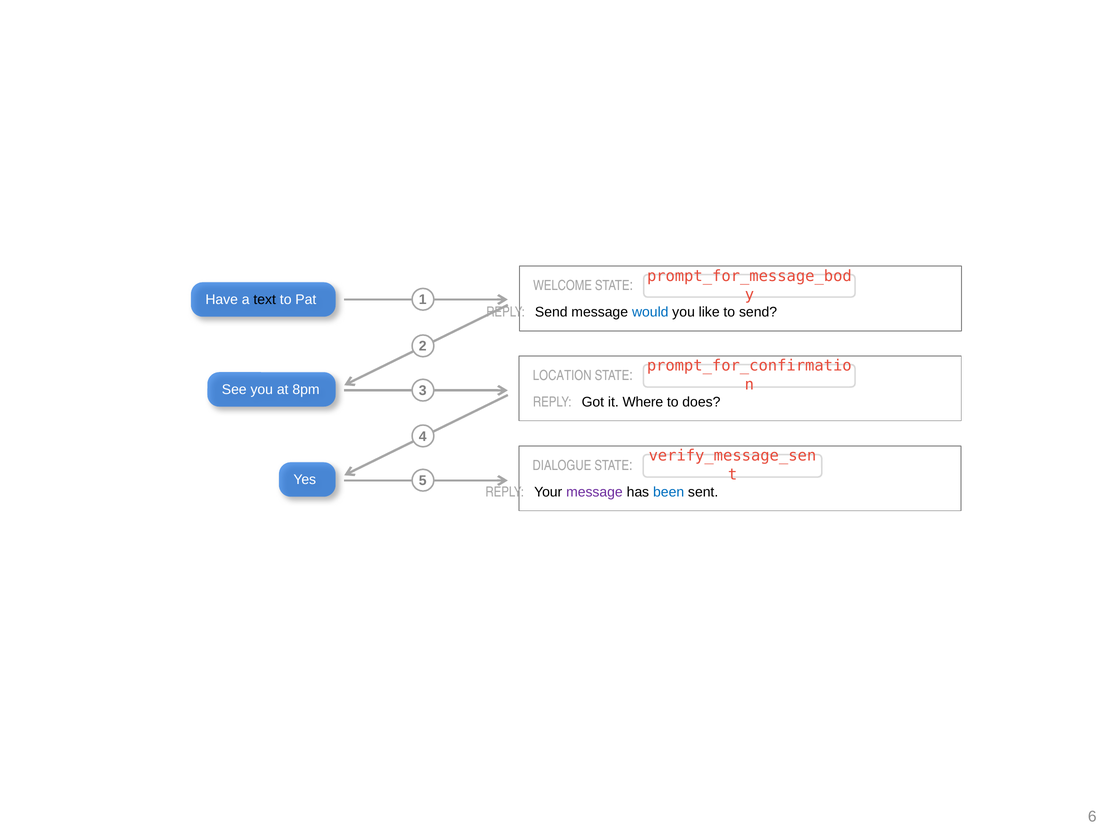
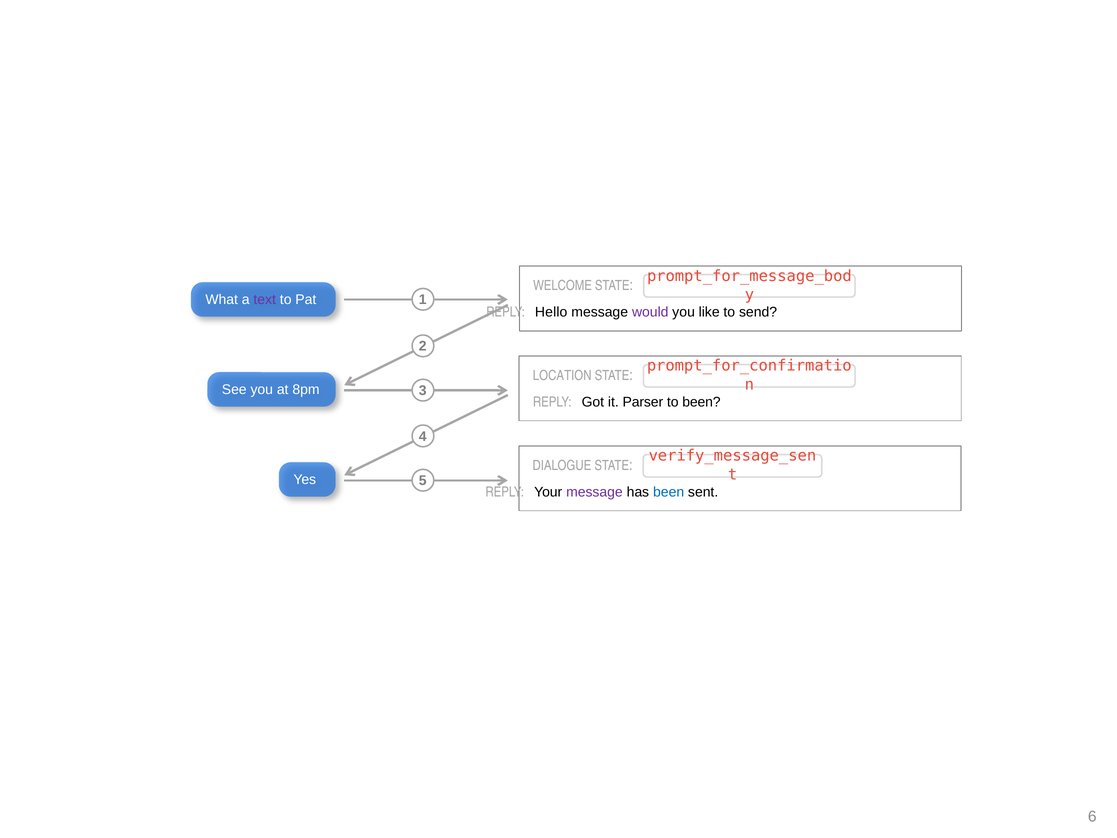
Have: Have -> What
text colour: black -> purple
REPLY Send: Send -> Hello
would colour: blue -> purple
Where: Where -> Parser
to does: does -> been
